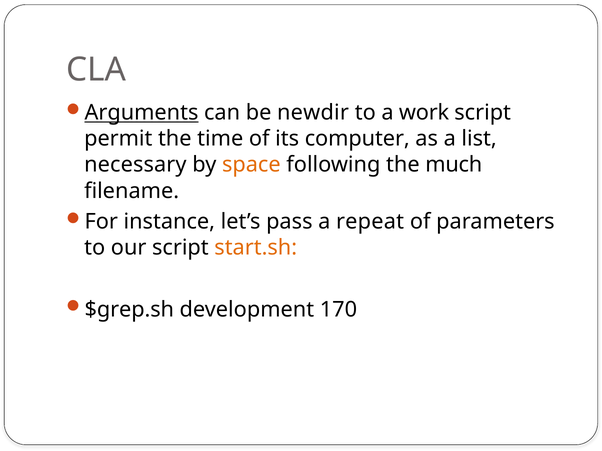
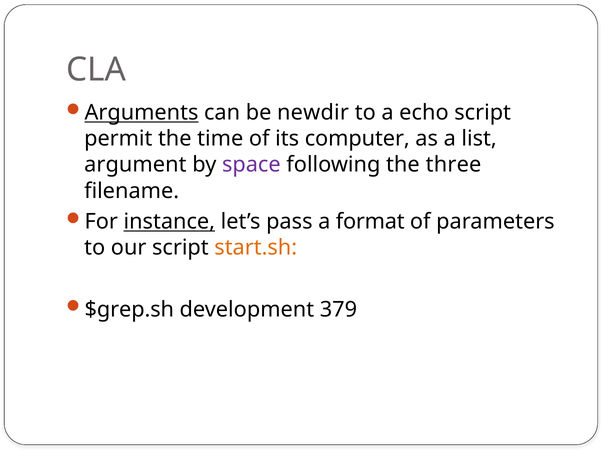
work: work -> echo
necessary: necessary -> argument
space colour: orange -> purple
much: much -> three
instance underline: none -> present
repeat: repeat -> format
170: 170 -> 379
